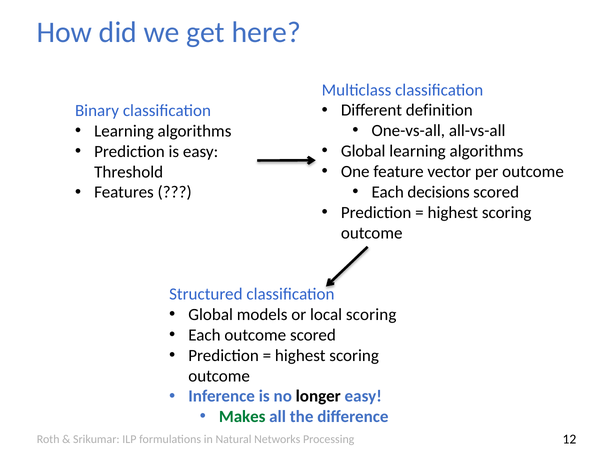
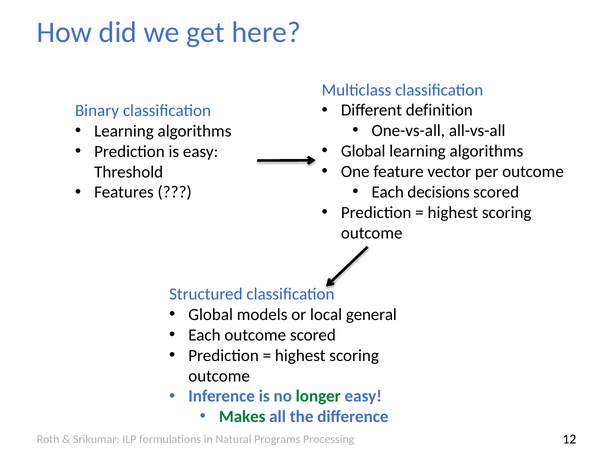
local scoring: scoring -> general
longer colour: black -> green
Networks: Networks -> Programs
